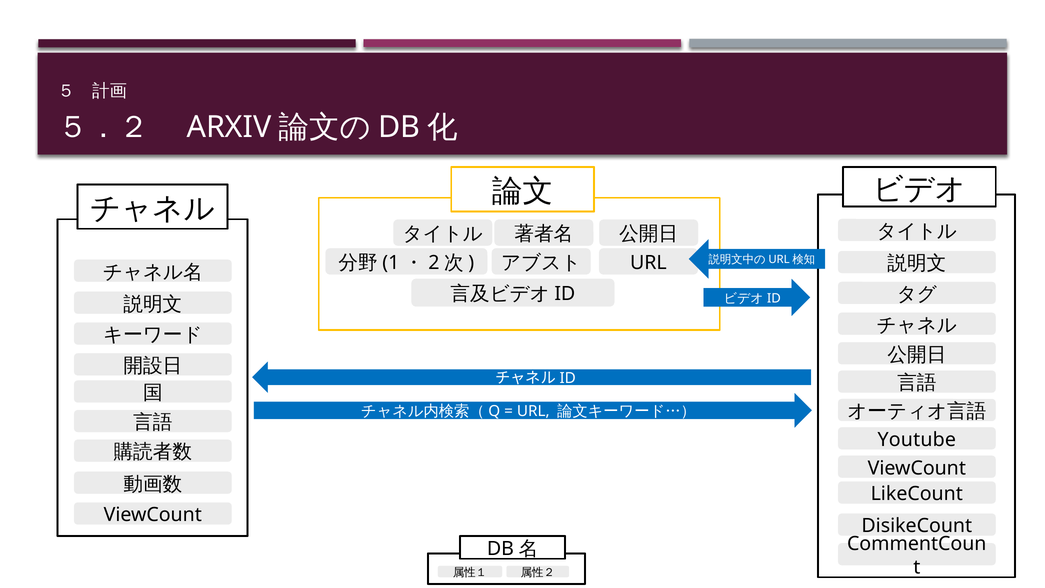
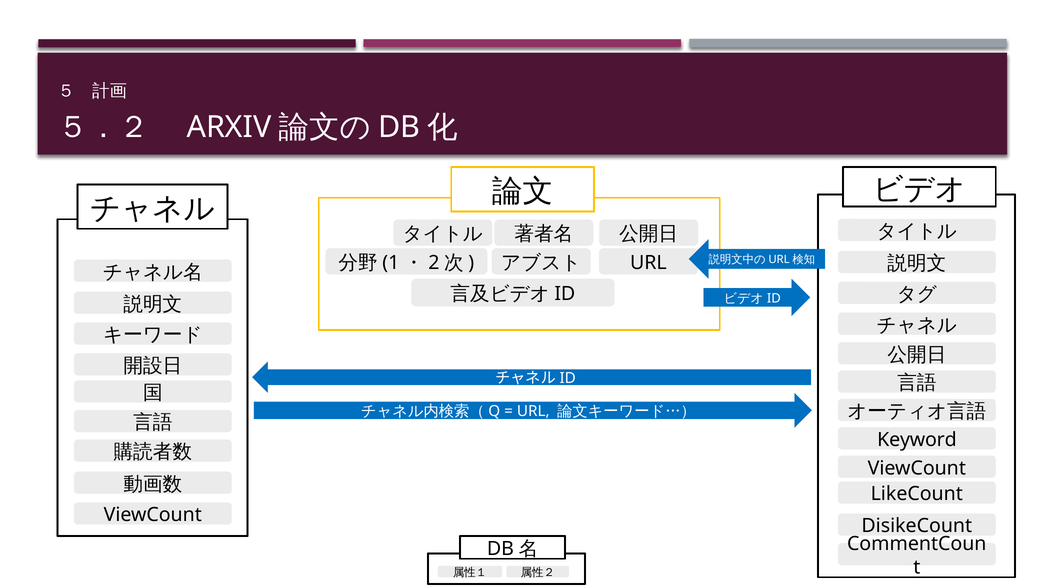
Youtube: Youtube -> Keyword
